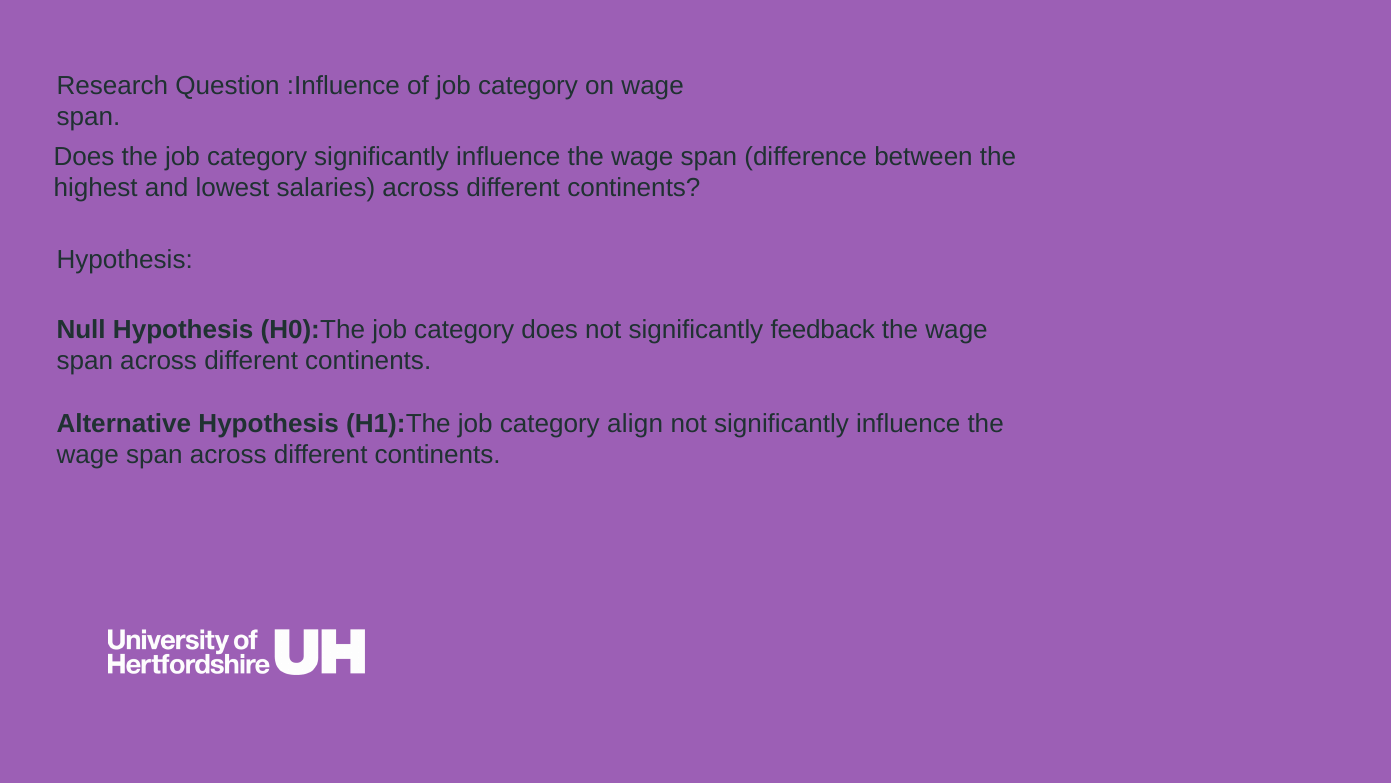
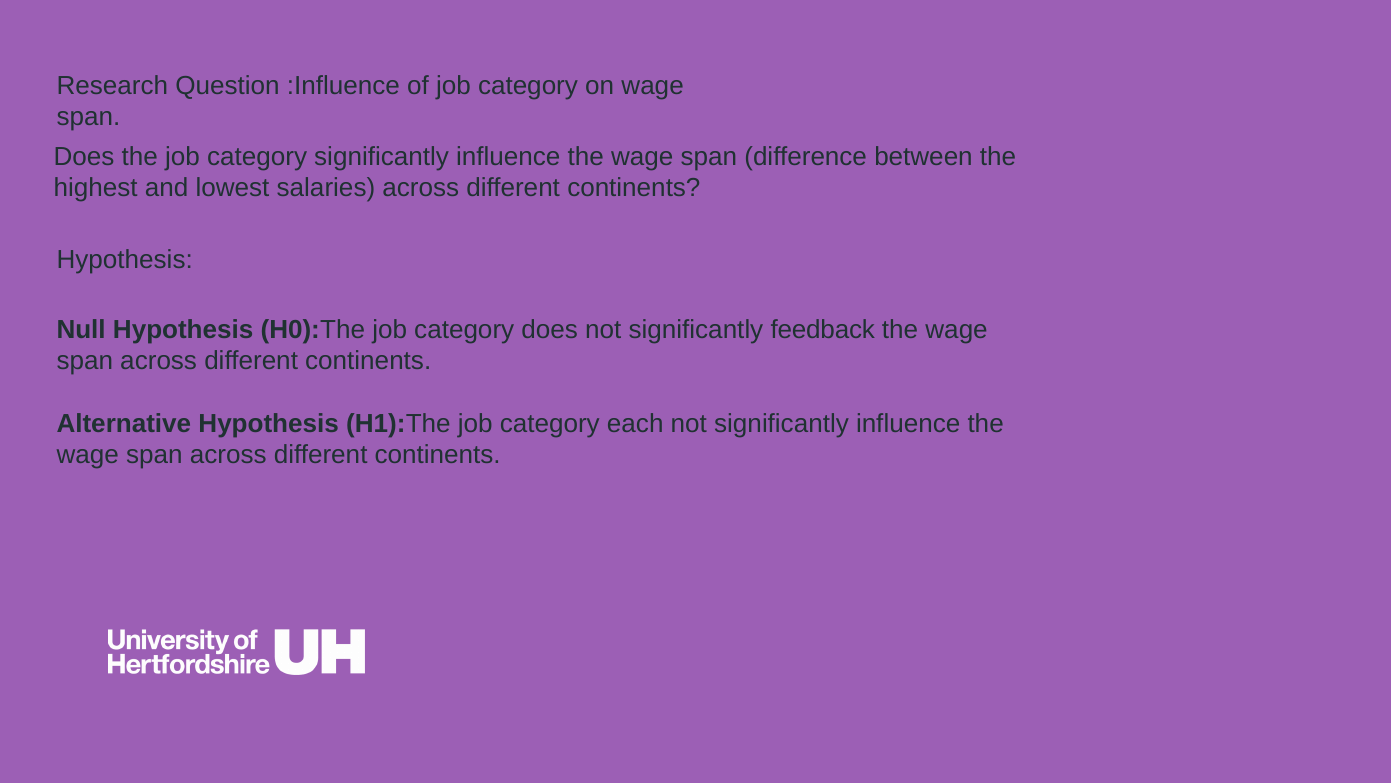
align: align -> each
